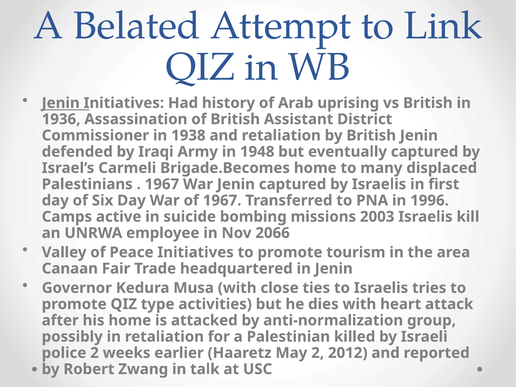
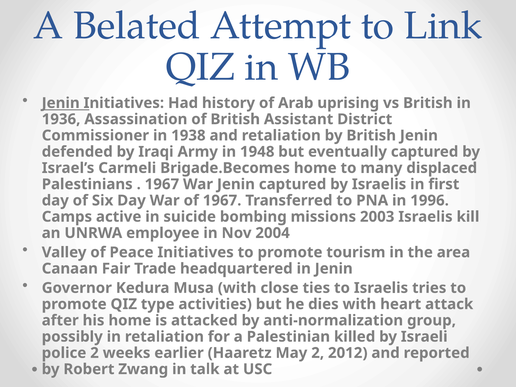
2066: 2066 -> 2004
